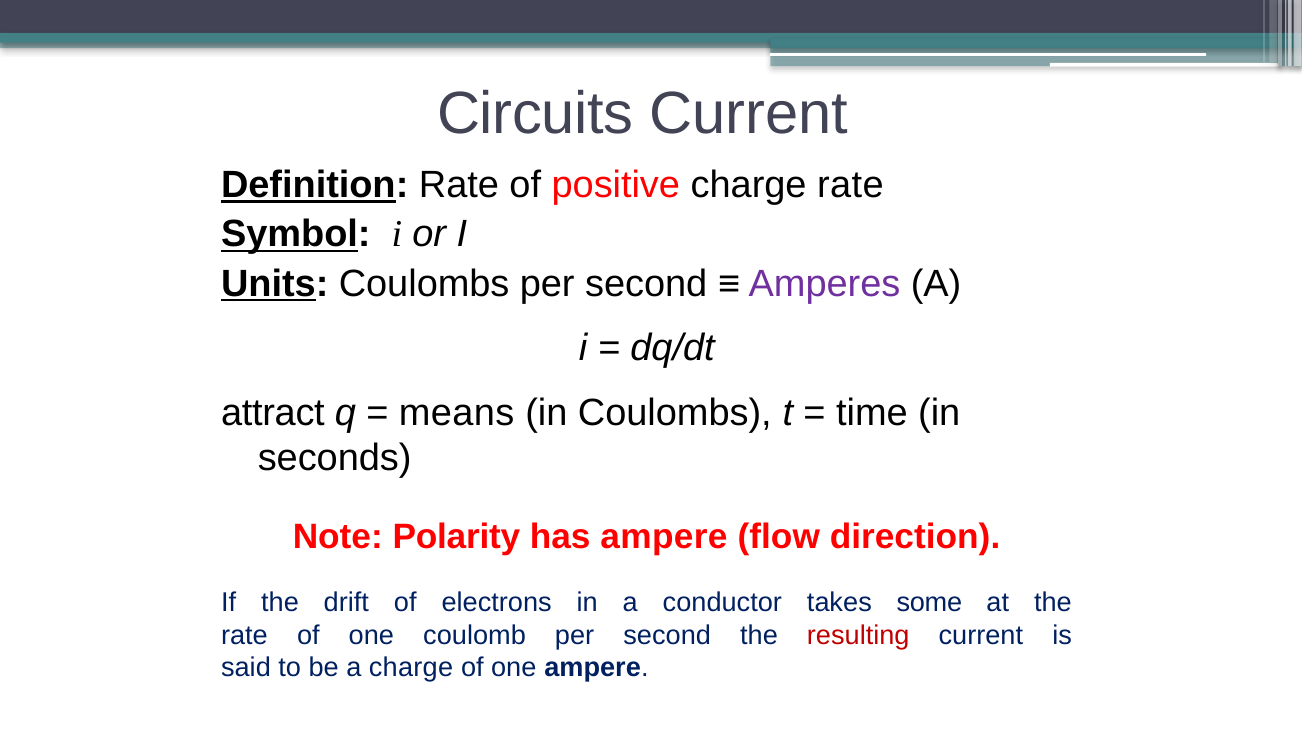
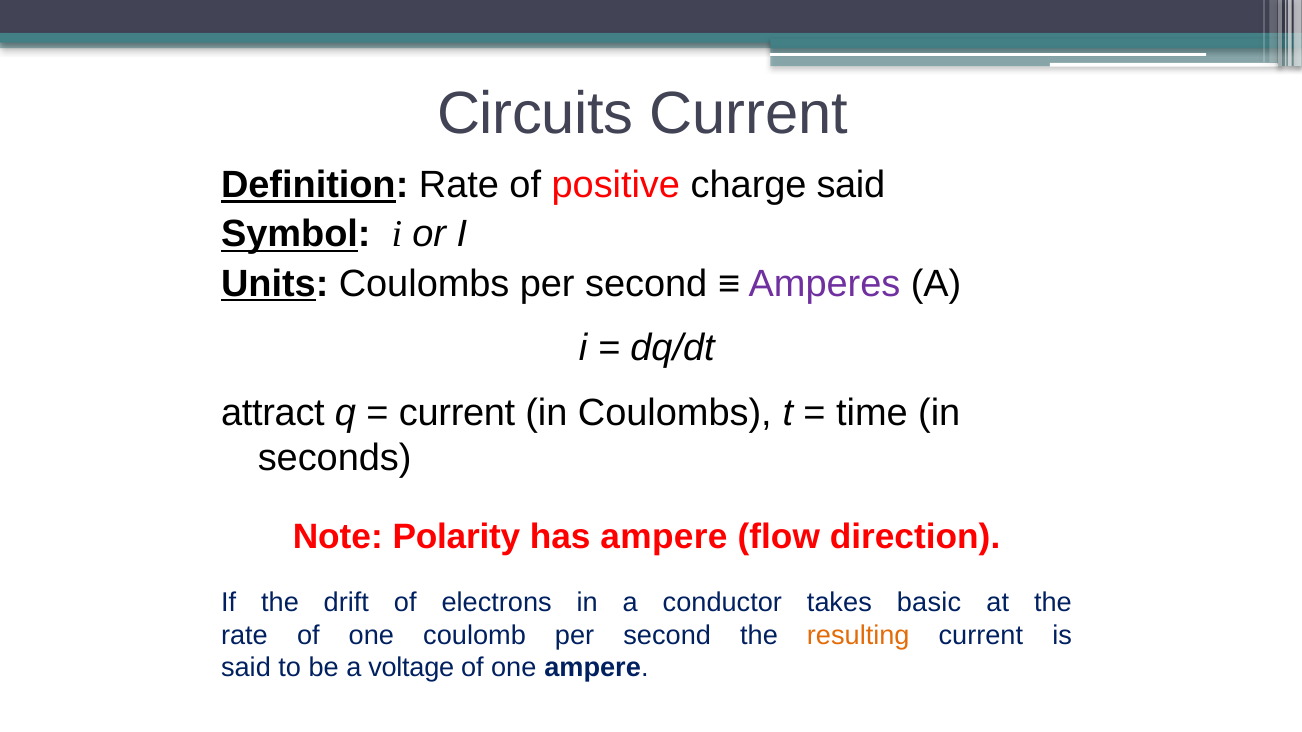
charge rate: rate -> said
means at (457, 413): means -> current
some: some -> basic
resulting colour: red -> orange
a charge: charge -> voltage
